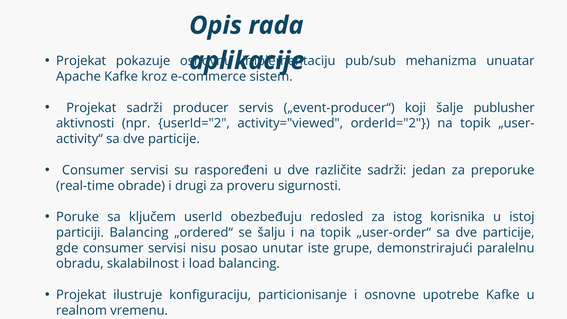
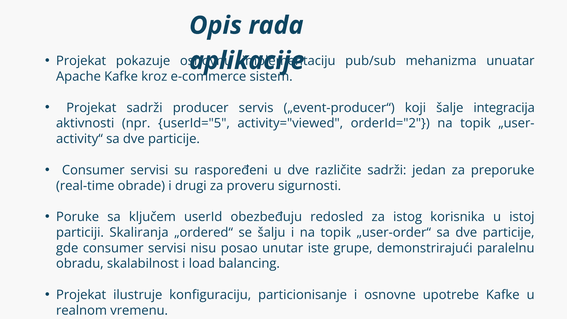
publusher: publusher -> integracija
userId="2: userId="2 -> userId="5
particiji Balancing: Balancing -> Skaliranja
